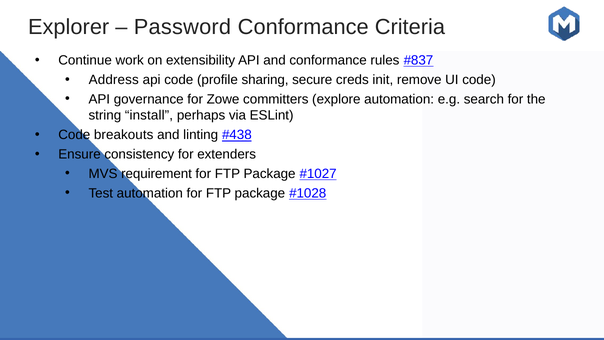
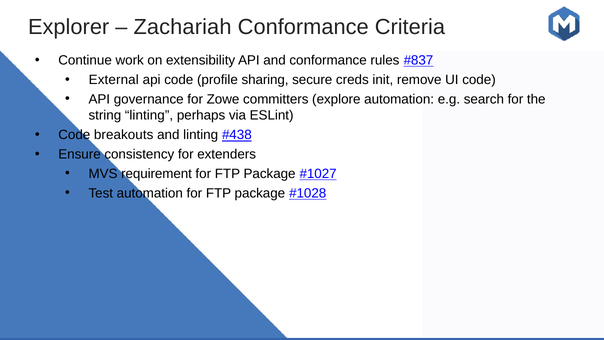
Password: Password -> Zachariah
Address: Address -> External
string install: install -> linting
